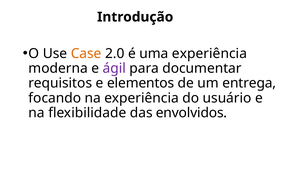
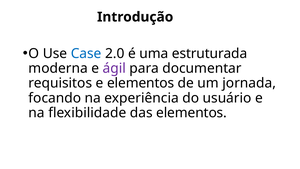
Case colour: orange -> blue
uma experiência: experiência -> estruturada
entrega: entrega -> jornada
das envolvidos: envolvidos -> elementos
